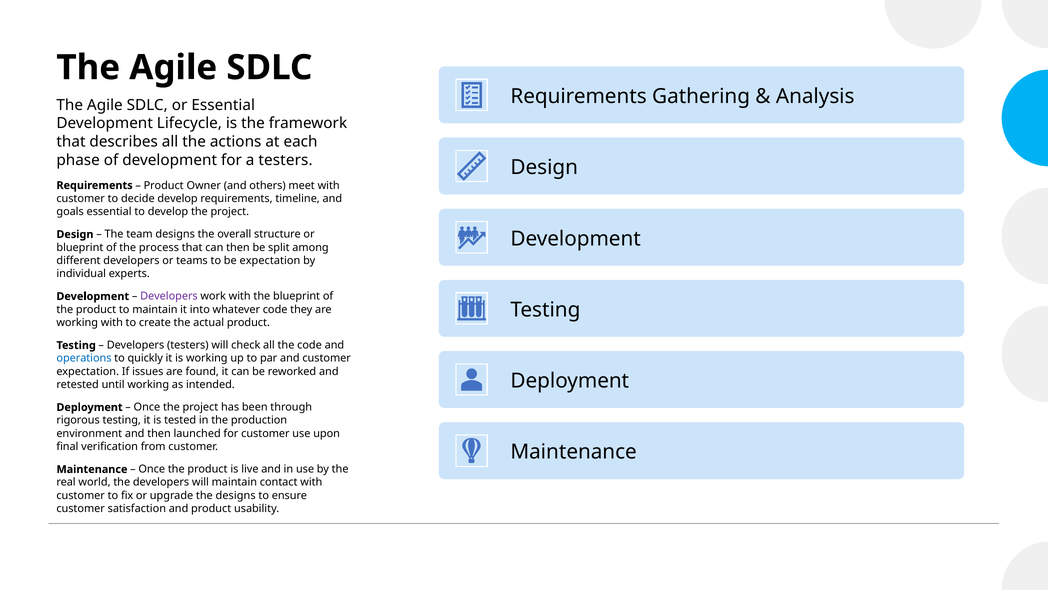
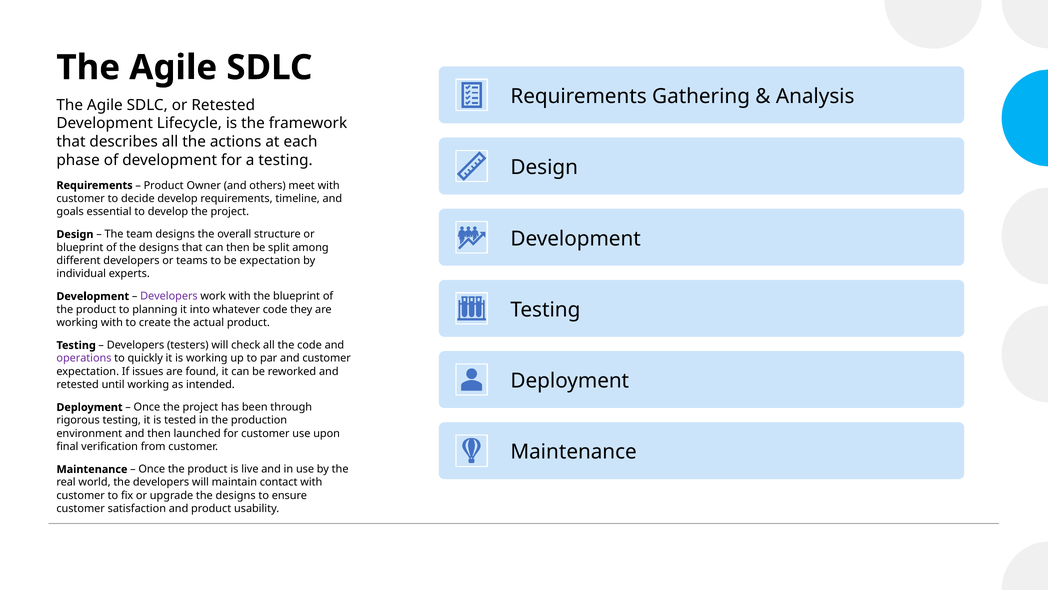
or Essential: Essential -> Retested
a testers: testers -> testing
of the process: process -> designs
to maintain: maintain -> planning
operations colour: blue -> purple
